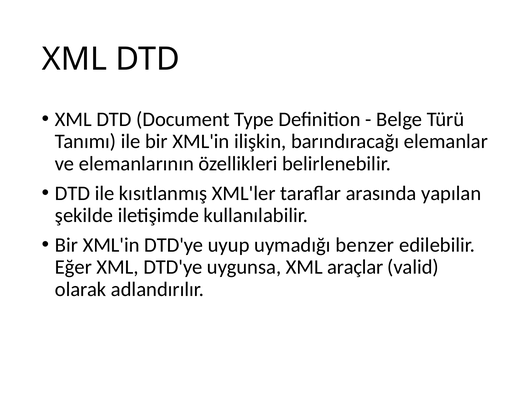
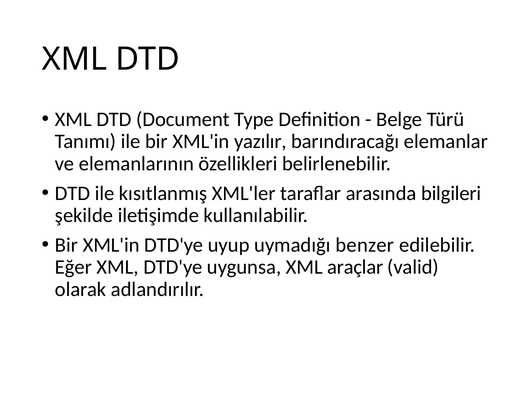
ilişkin: ilişkin -> yazılır
yapılan: yapılan -> bilgileri
